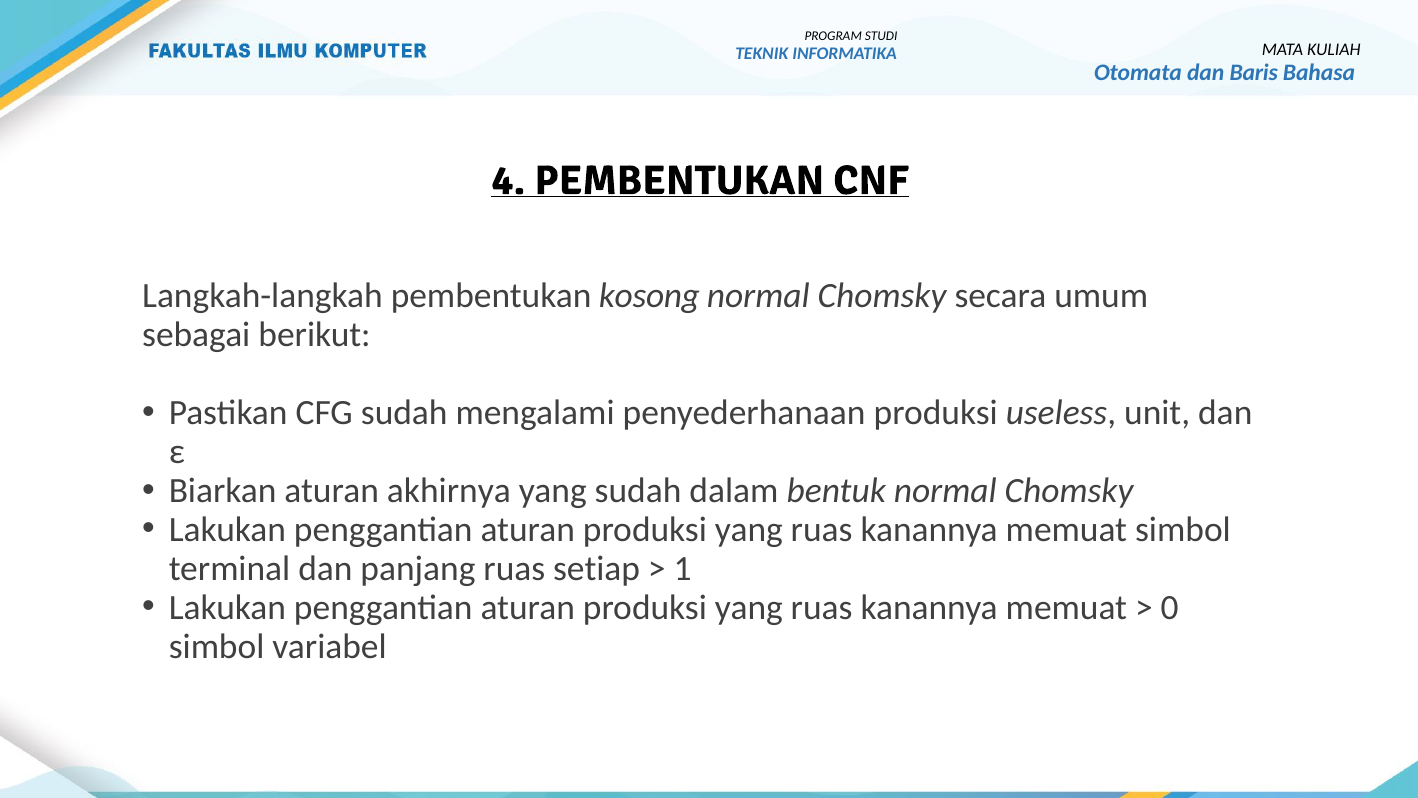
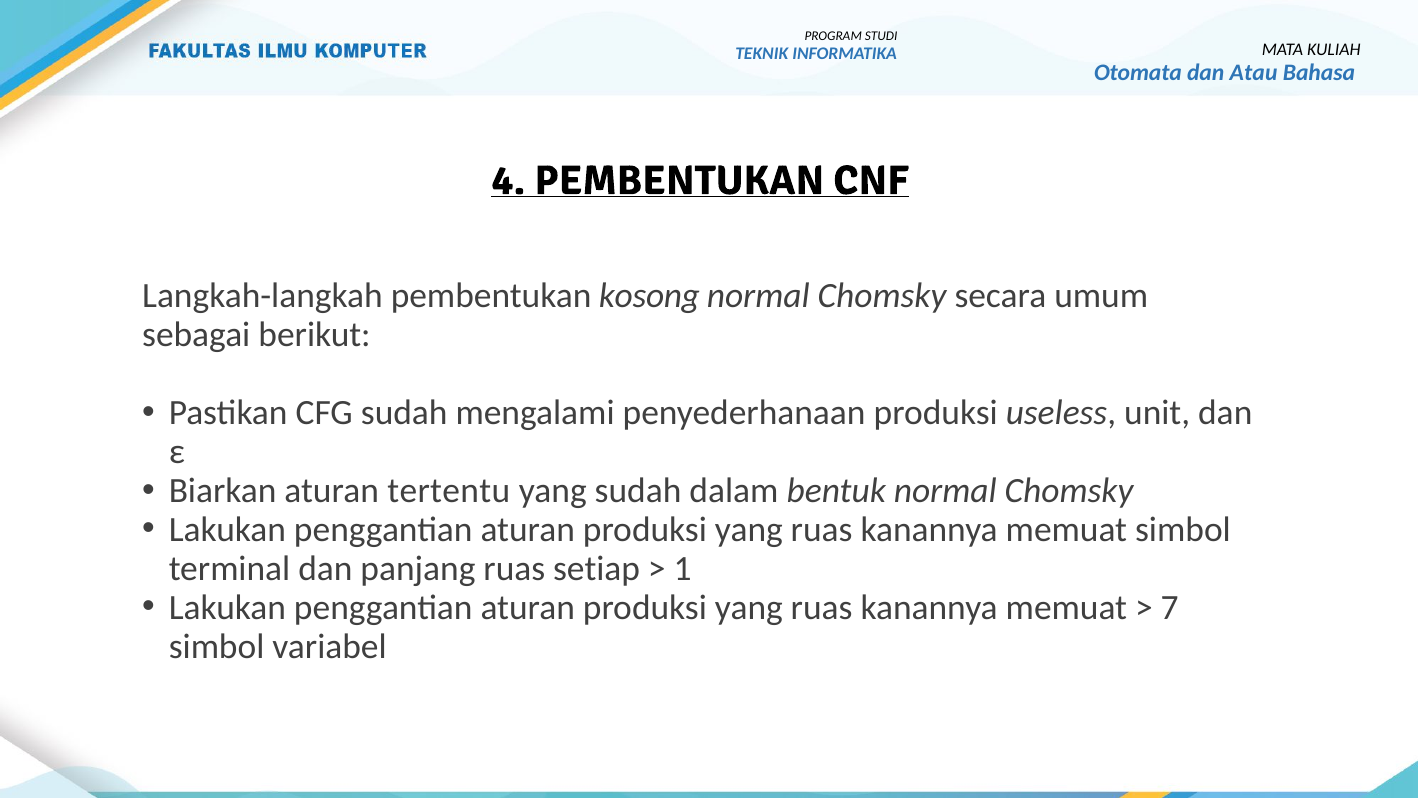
Baris: Baris -> Atau
akhirnya: akhirnya -> tertentu
0: 0 -> 7
